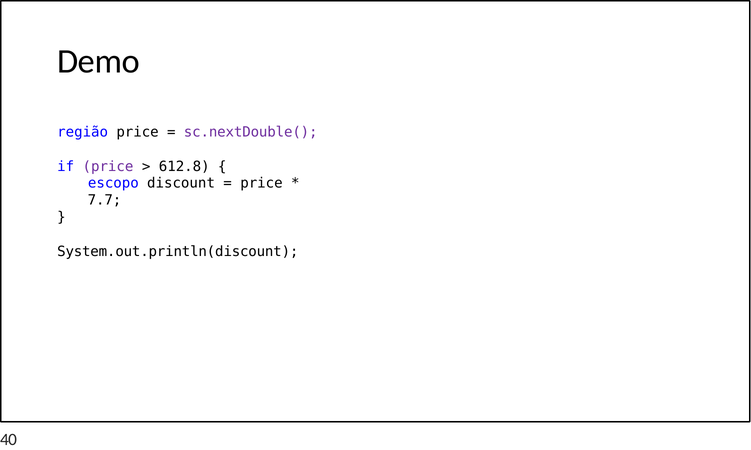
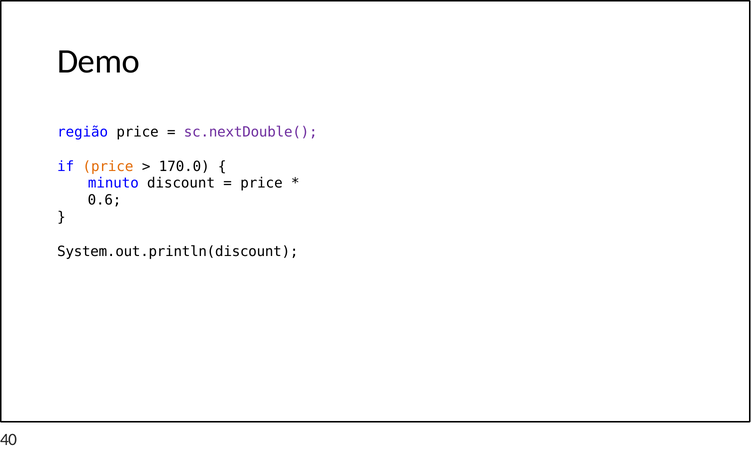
price at (108, 166) colour: purple -> orange
612.8: 612.8 -> 170.0
escopo: escopo -> minuto
7.7: 7.7 -> 0.6
